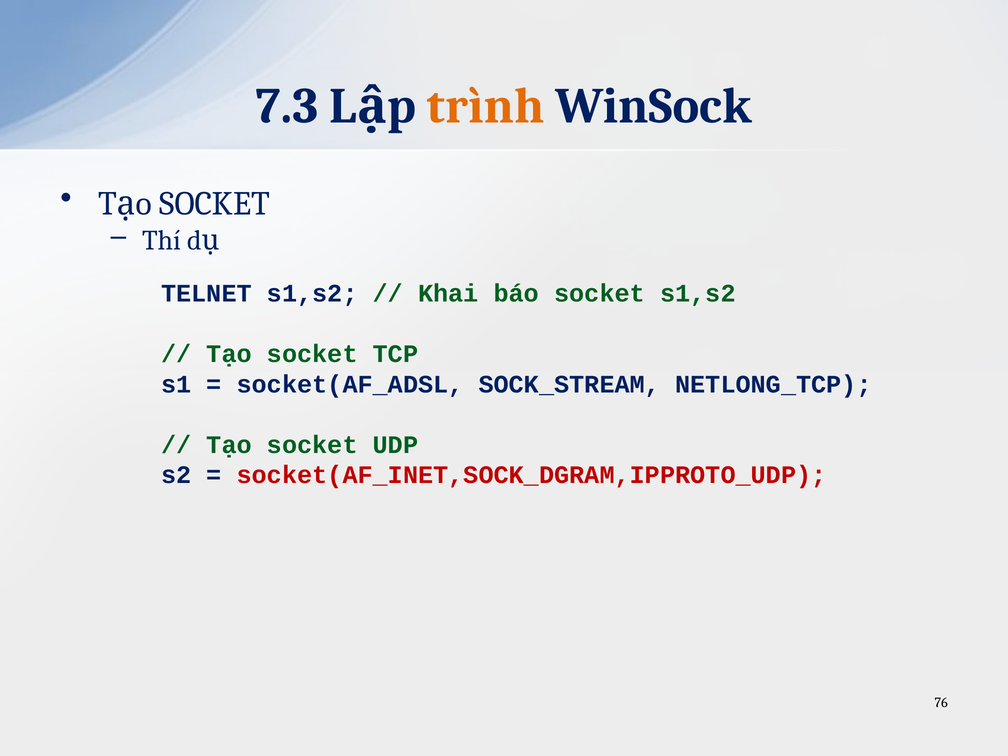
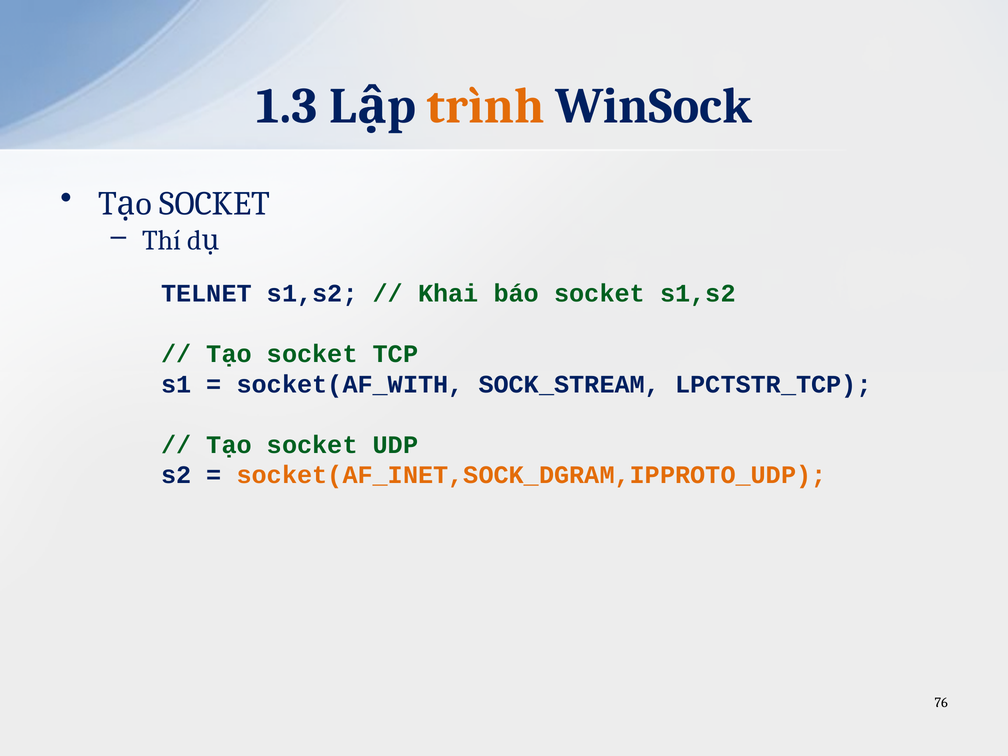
7.3: 7.3 -> 1.3
socket(AF_ADSL: socket(AF_ADSL -> socket(AF_WITH
NETLONG_TCP: NETLONG_TCP -> LPCTSTR_TCP
socket(AF_INET,SOCK_DGRAM,IPPROTO_UDP colour: red -> orange
